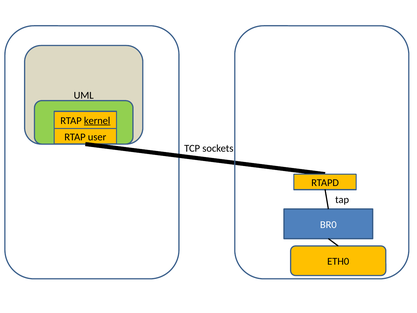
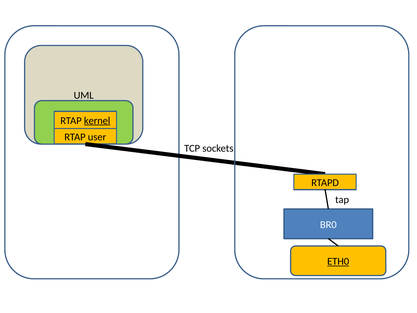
ETH0 underline: none -> present
